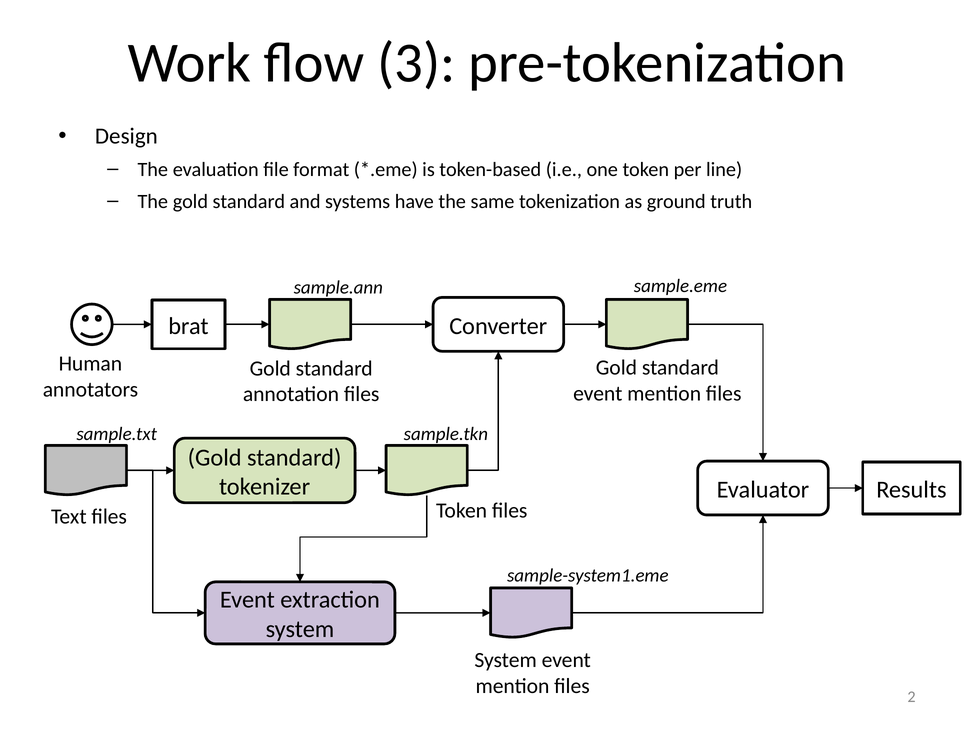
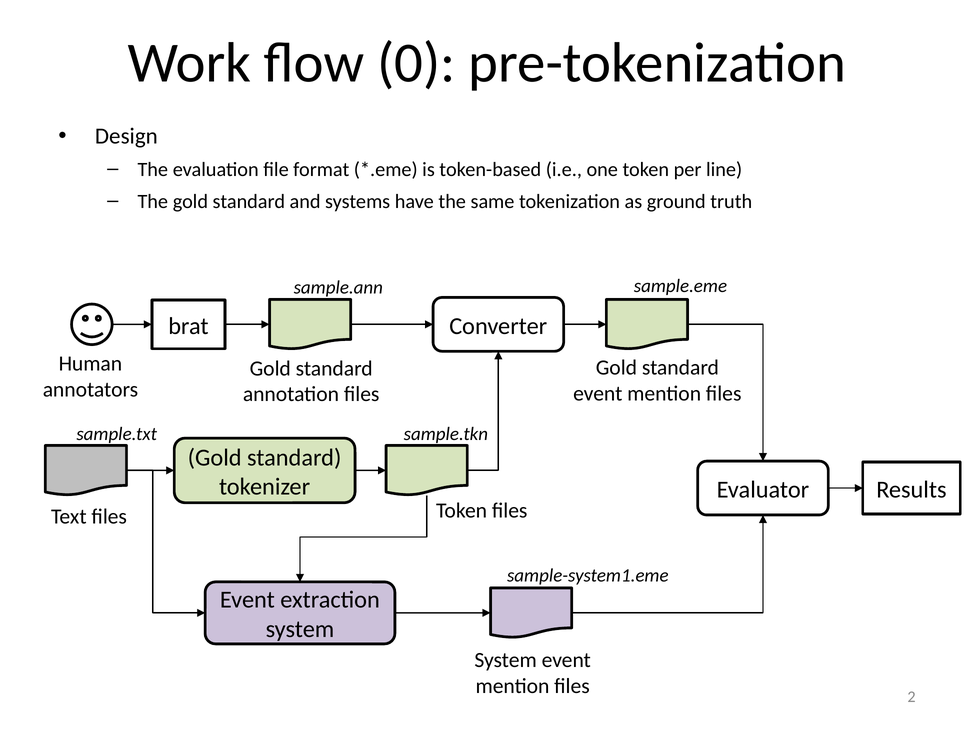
3: 3 -> 0
